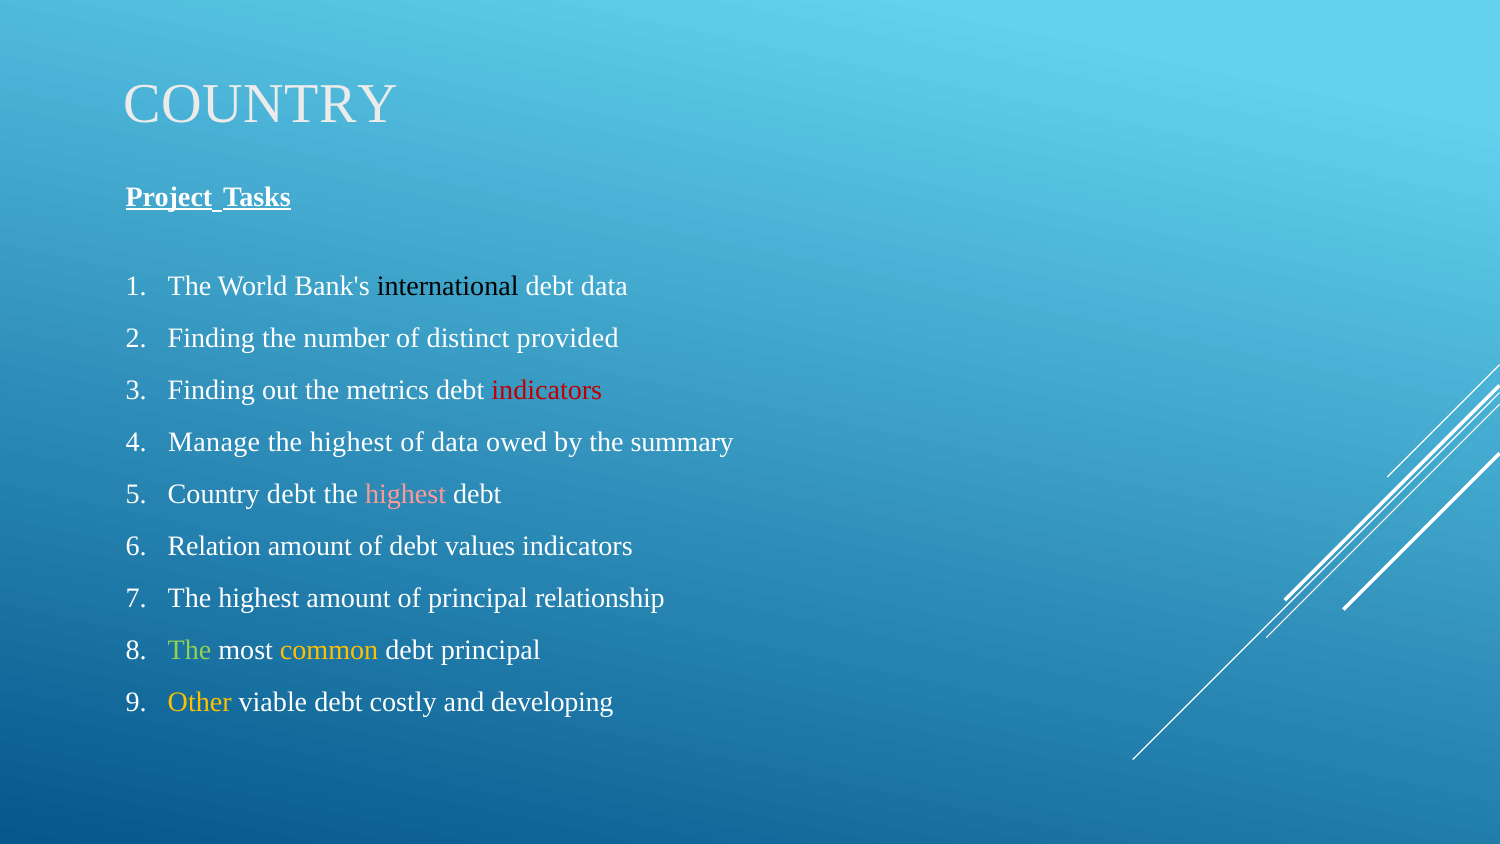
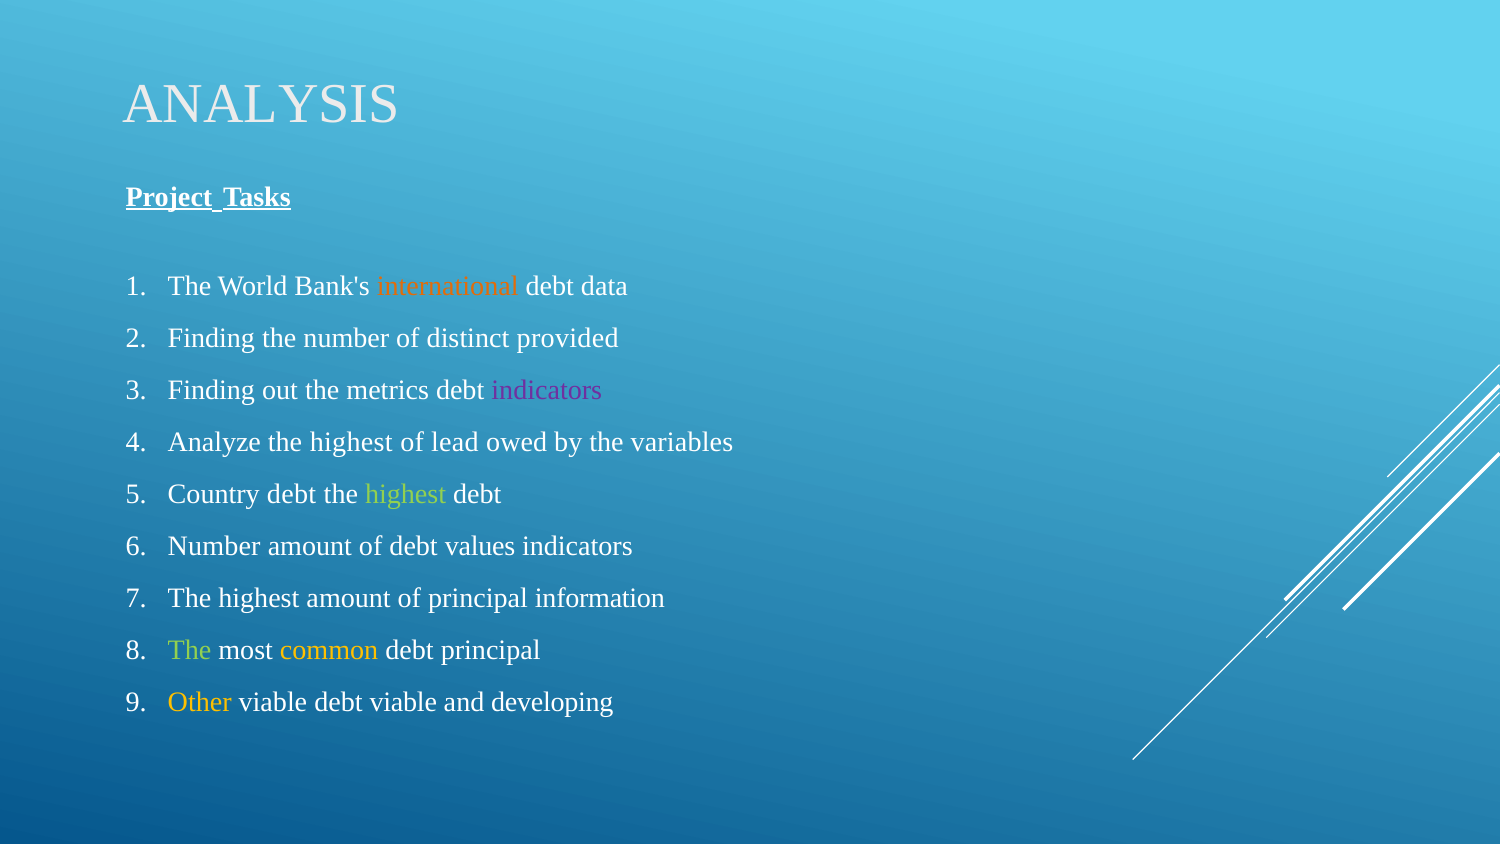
COUNTRY at (261, 104): COUNTRY -> ANALYSIS
international colour: black -> orange
indicators at (547, 390) colour: red -> purple
Manage: Manage -> Analyze
of data: data -> lead
summary: summary -> variables
highest at (406, 494) colour: pink -> light green
Relation at (214, 546): Relation -> Number
relationship: relationship -> information
debt costly: costly -> viable
